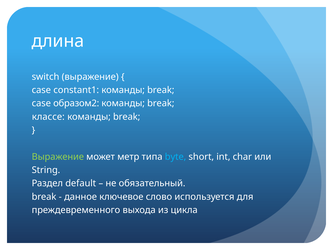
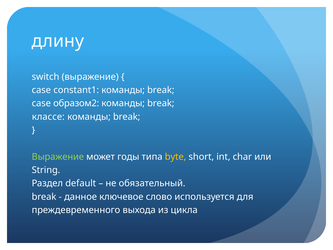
длина: длина -> длину
метр: метр -> годы
byte colour: light blue -> yellow
